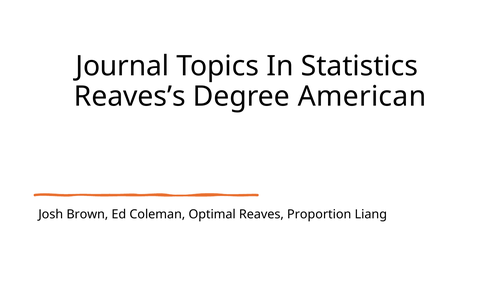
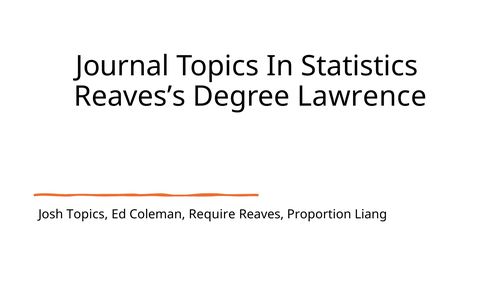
American: American -> Lawrence
Josh Brown: Brown -> Topics
Optimal: Optimal -> Require
